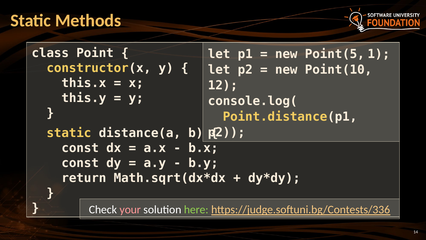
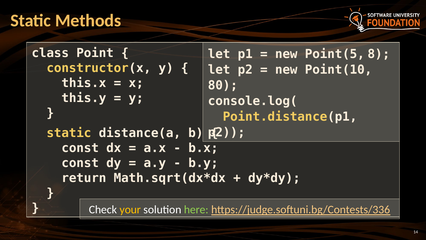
1: 1 -> 8
12: 12 -> 80
your colour: pink -> yellow
